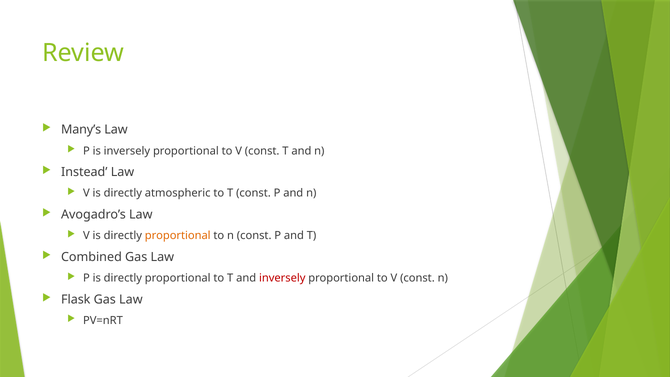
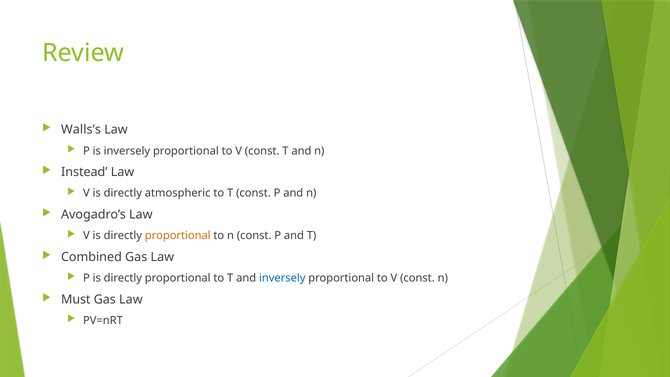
Many’s: Many’s -> Walls’s
inversely at (282, 278) colour: red -> blue
Flask: Flask -> Must
